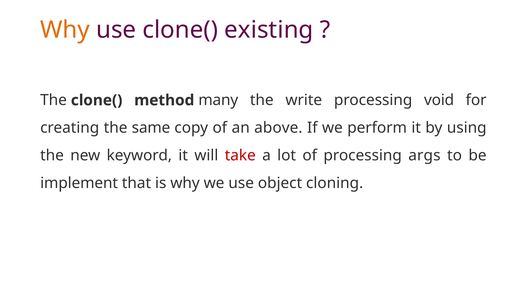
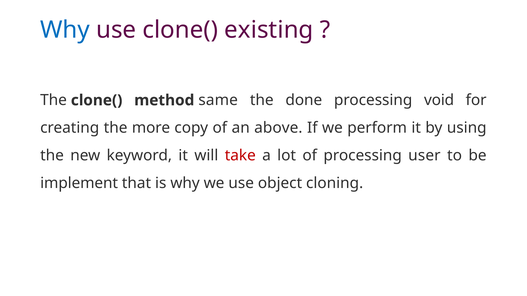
Why at (65, 30) colour: orange -> blue
many: many -> same
write: write -> done
same: same -> more
args: args -> user
